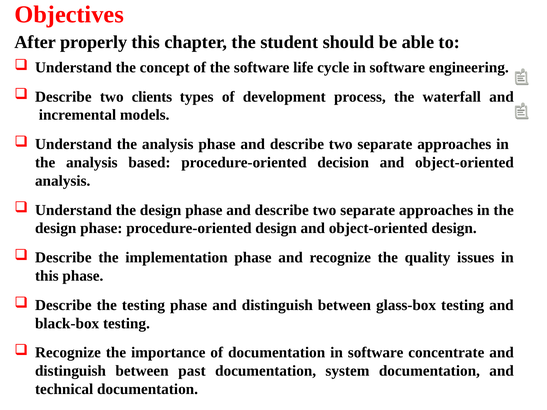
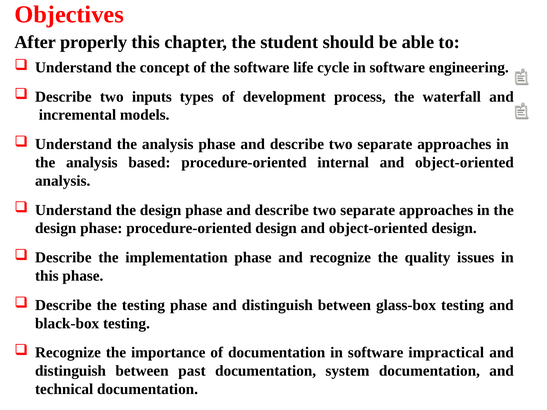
clients: clients -> inputs
decision: decision -> internal
concentrate: concentrate -> impractical
